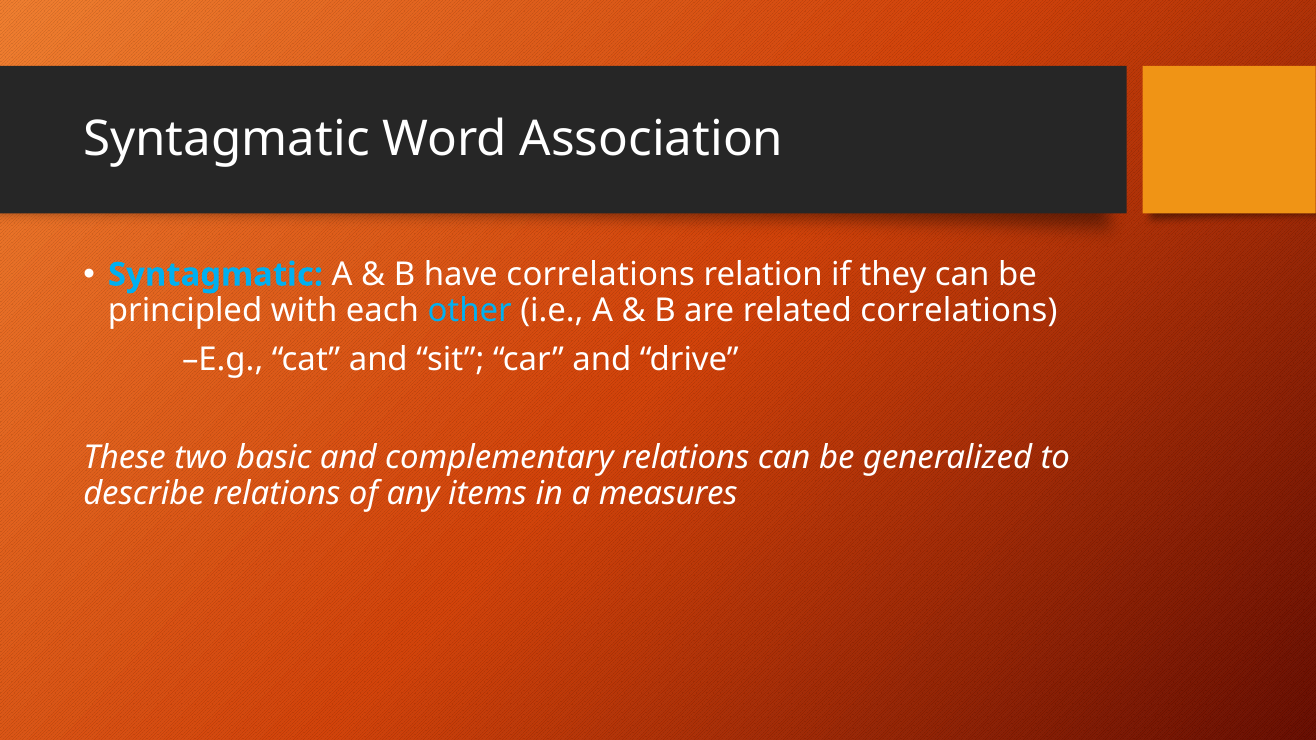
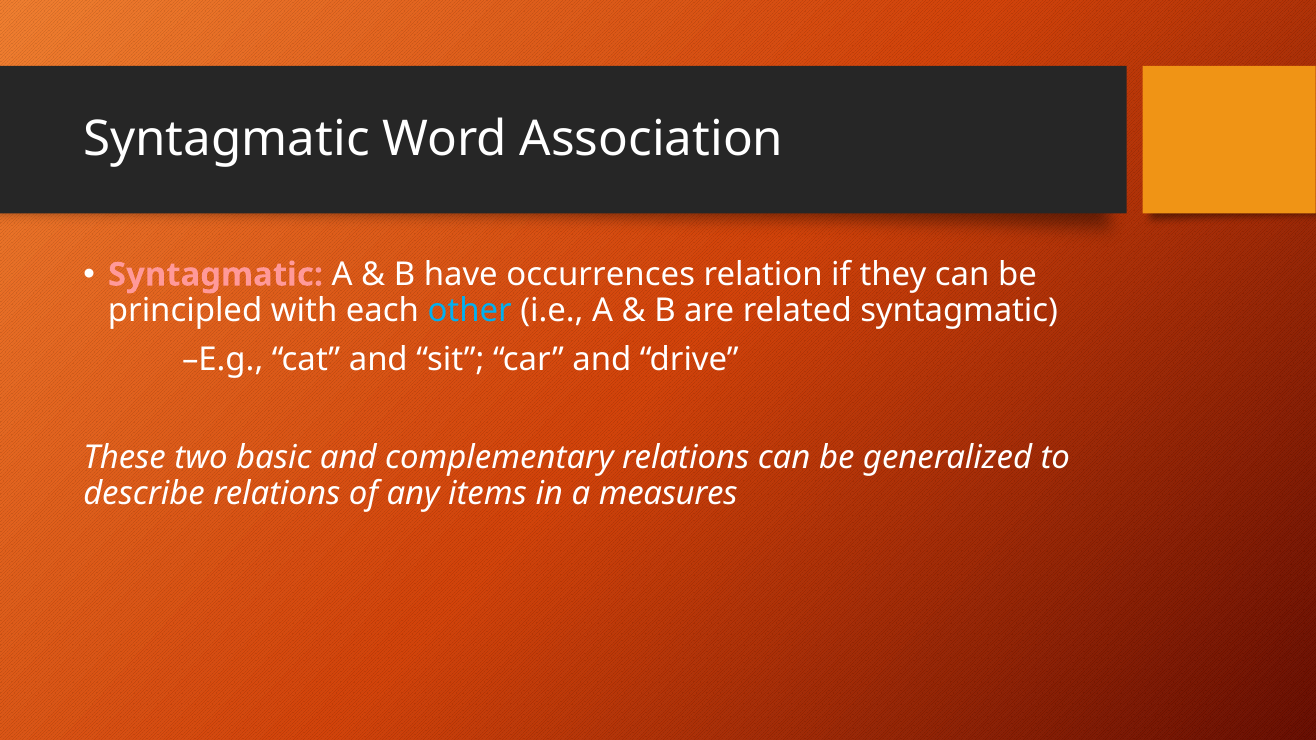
Syntagmatic at (216, 275) colour: light blue -> pink
have correlations: correlations -> occurrences
related correlations: correlations -> syntagmatic
